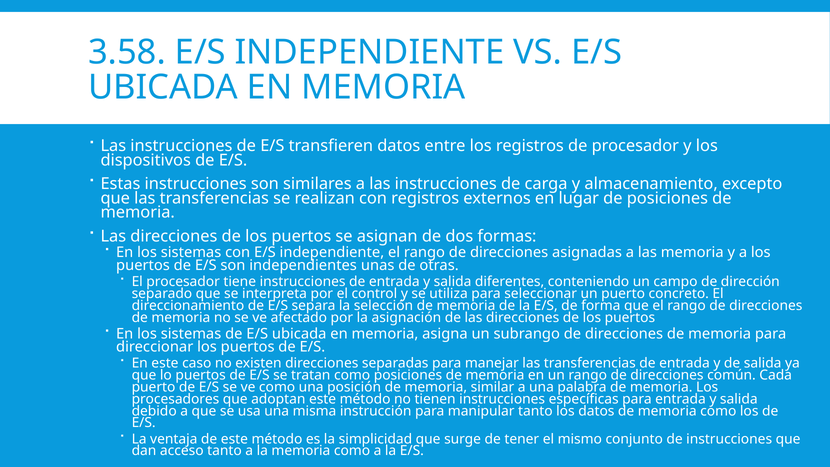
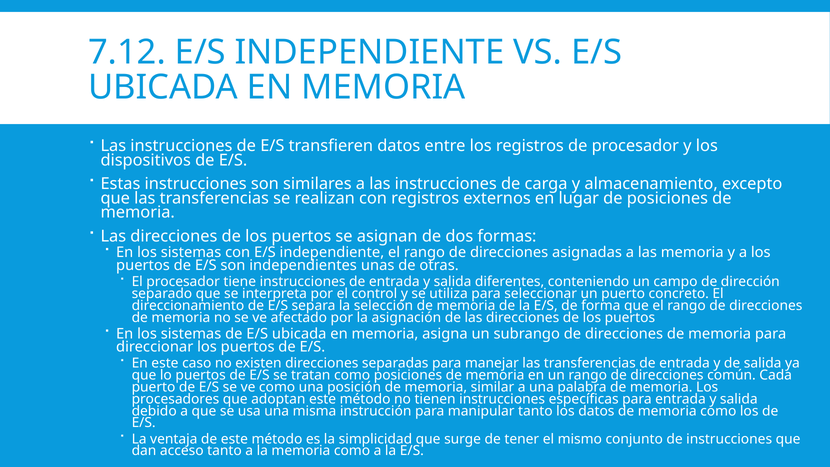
3.58: 3.58 -> 7.12
